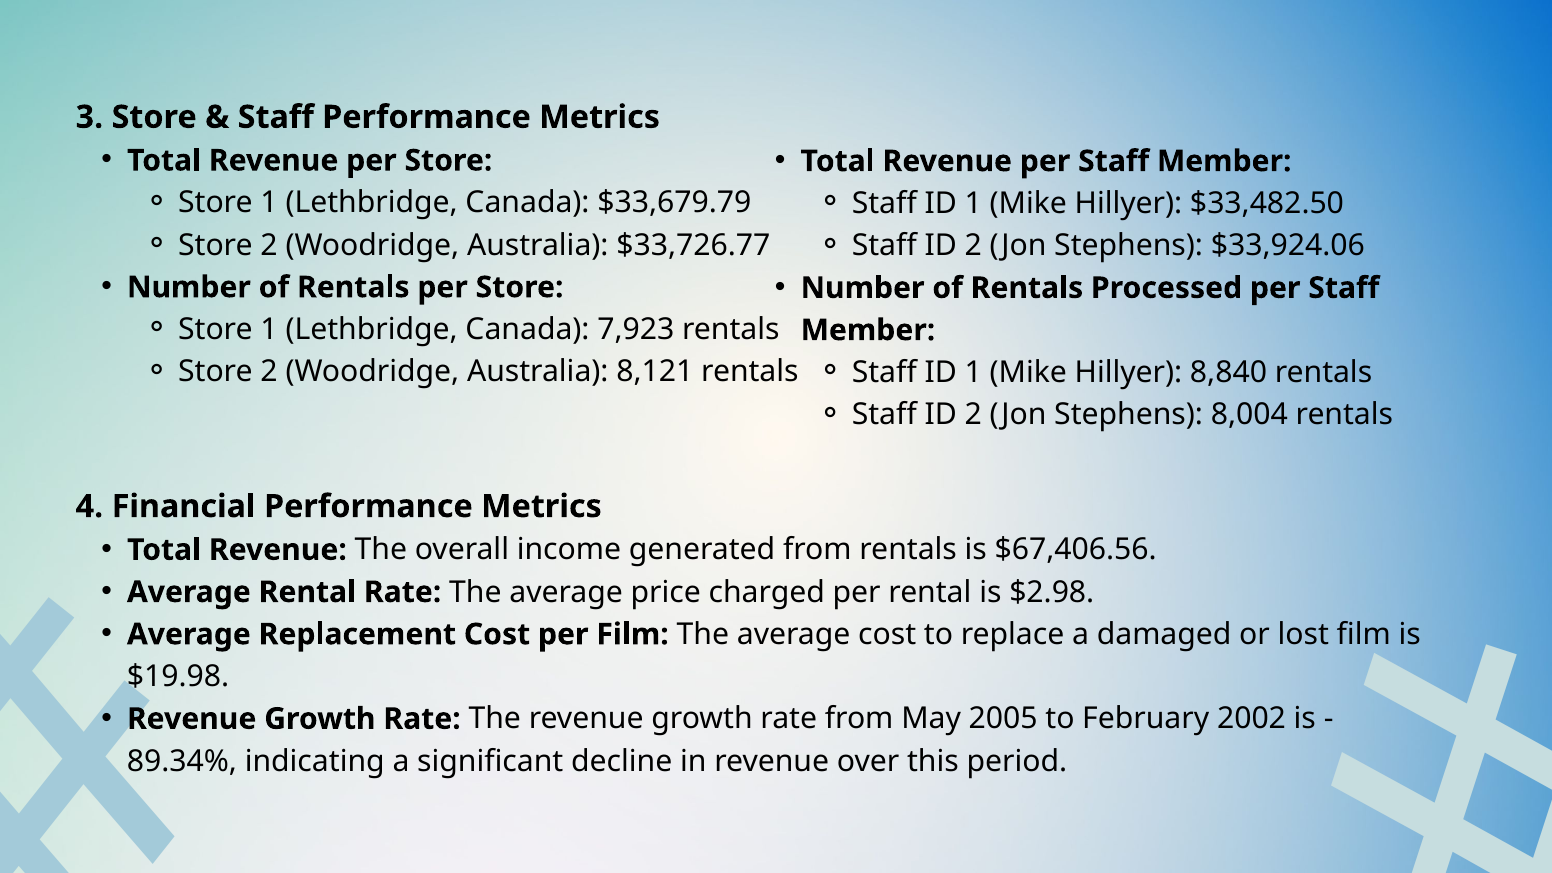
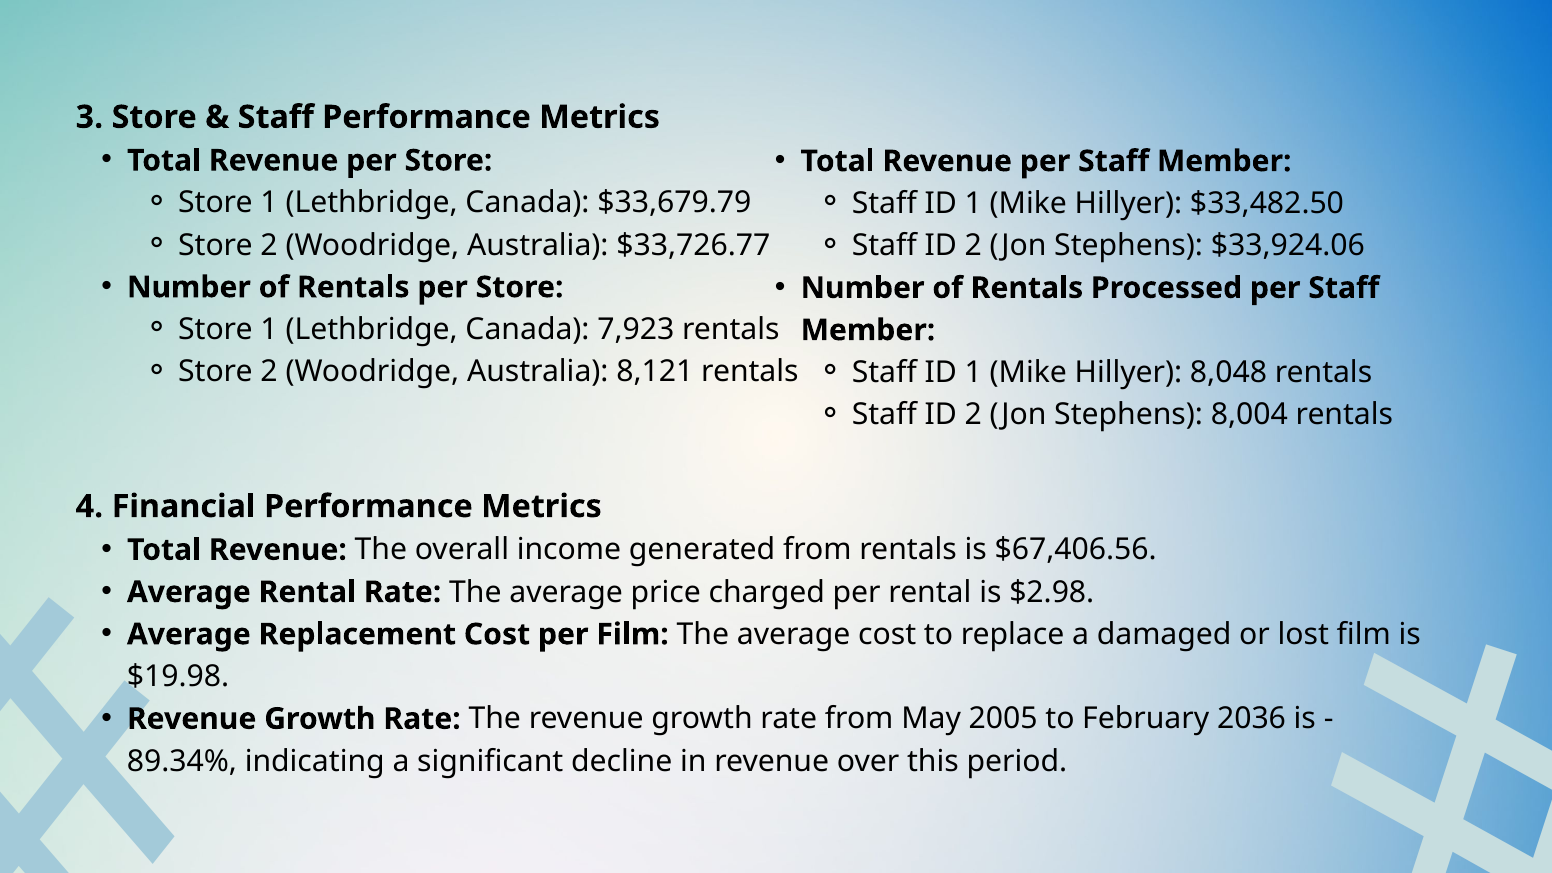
8,840: 8,840 -> 8,048
2002: 2002 -> 2036
